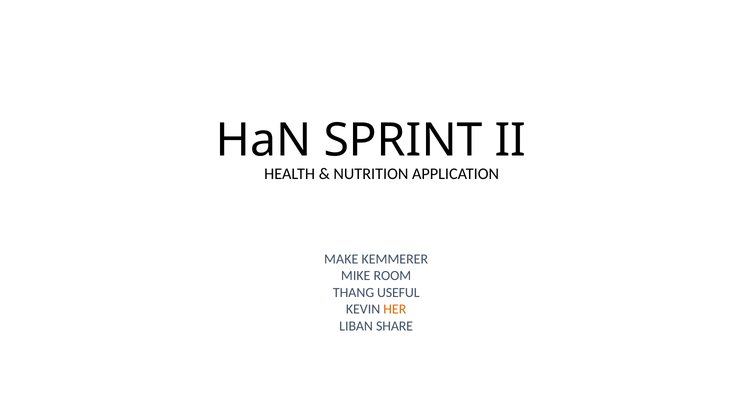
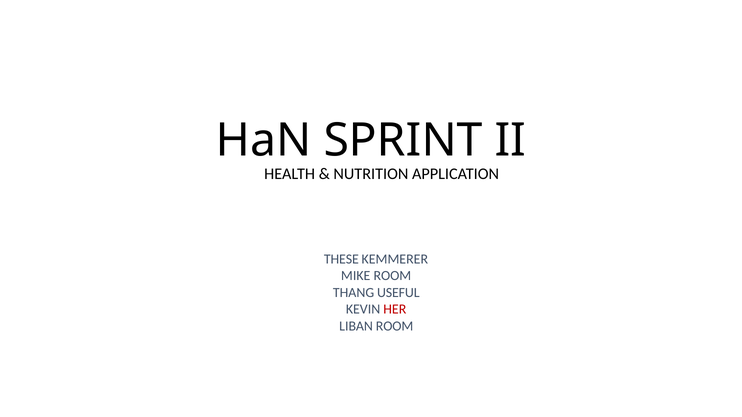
MAKE: MAKE -> THESE
HER colour: orange -> red
LIBAN SHARE: SHARE -> ROOM
